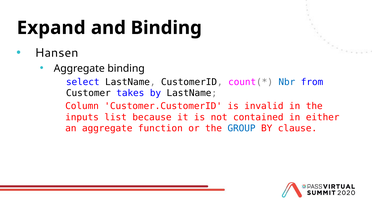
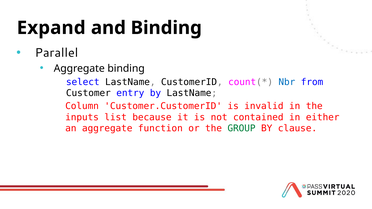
Hansen: Hansen -> Parallel
takes: takes -> entry
GROUP colour: blue -> green
